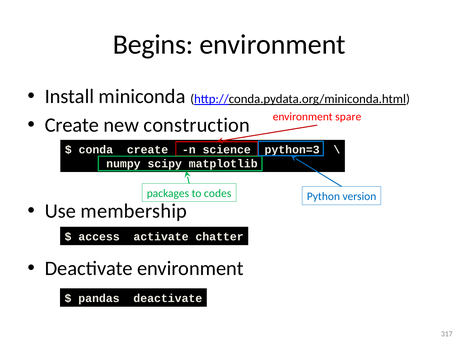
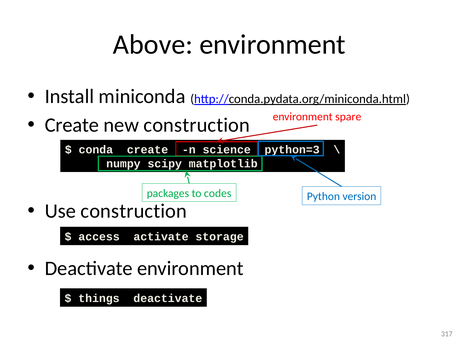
Begins: Begins -> Above
Use membership: membership -> construction
chatter: chatter -> storage
pandas: pandas -> things
